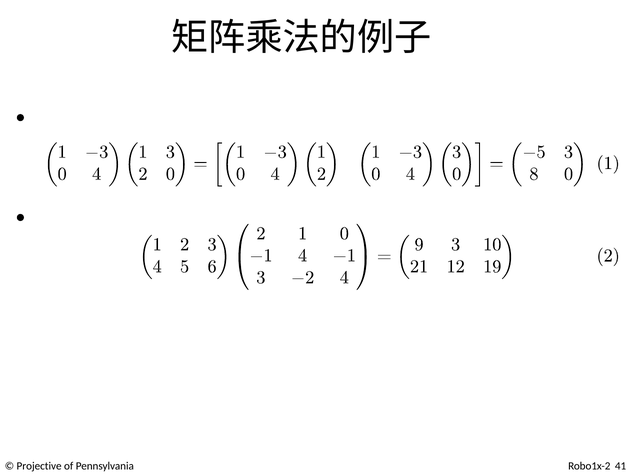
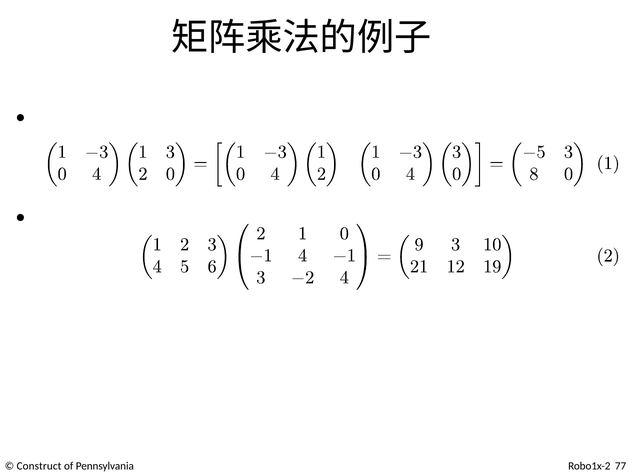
Projective: Projective -> Construct
41: 41 -> 77
